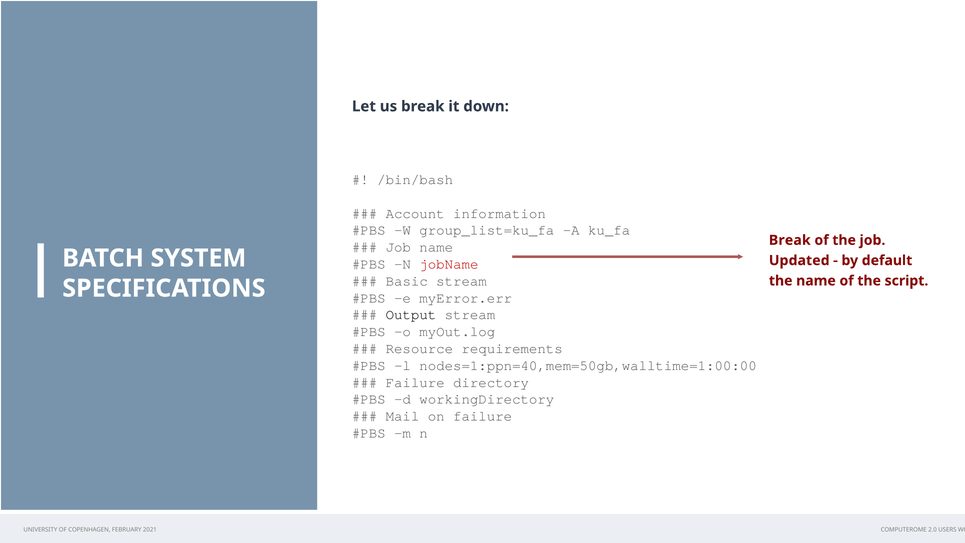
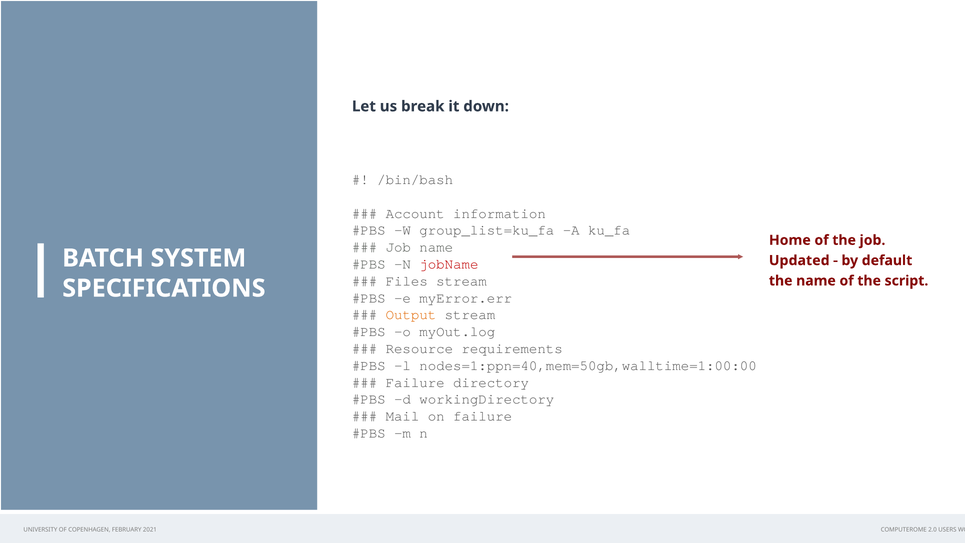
Break at (790, 240): Break -> Home
Basic: Basic -> Files
Output colour: black -> orange
